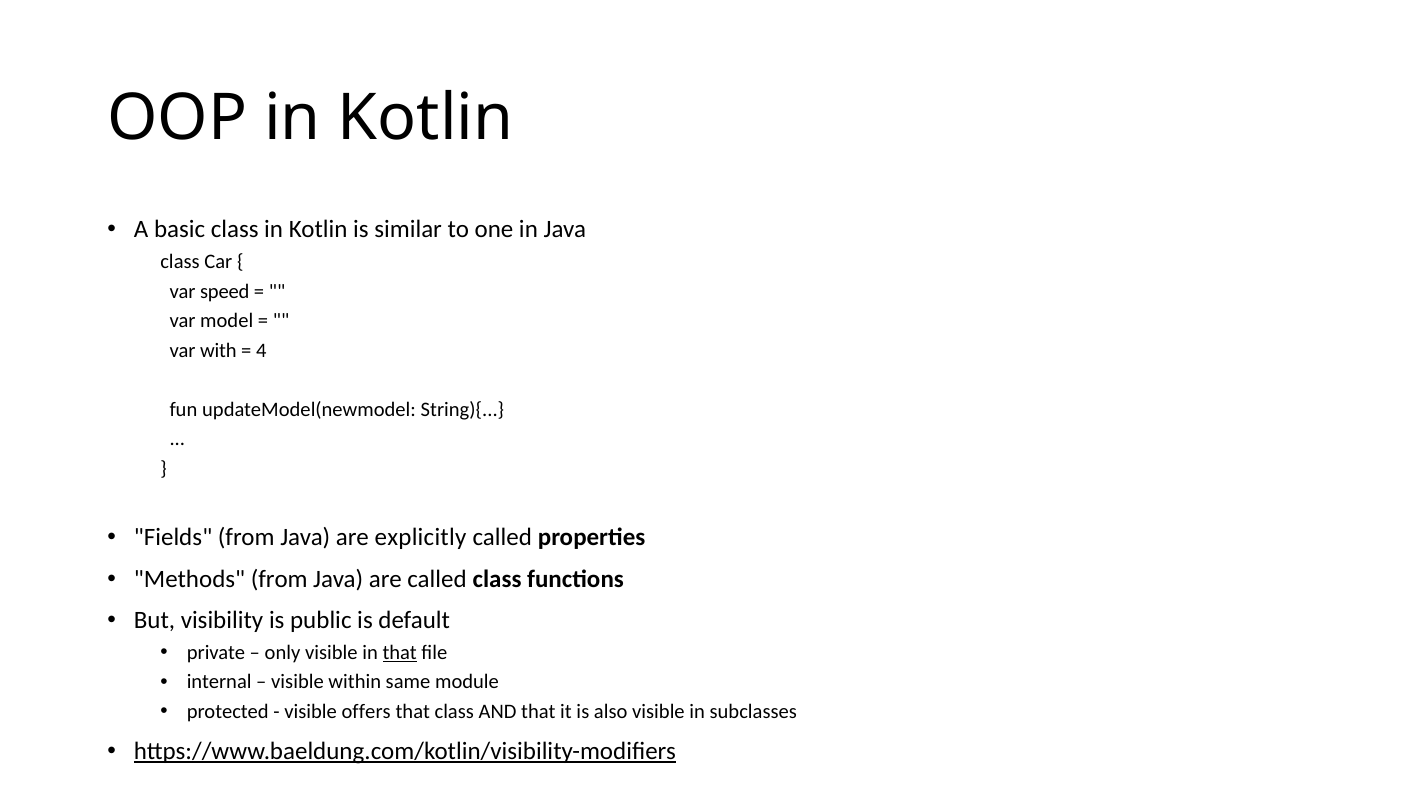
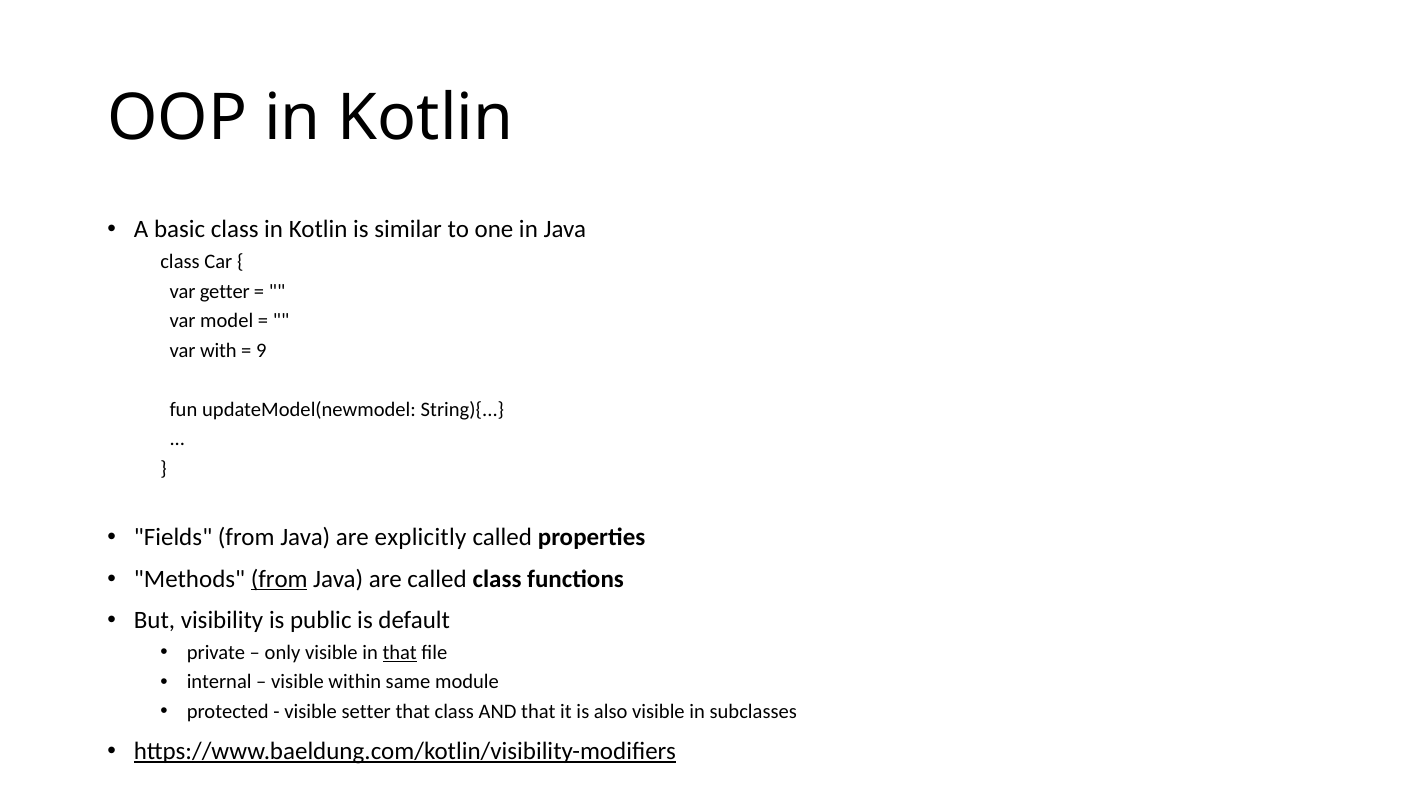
speed: speed -> getter
4: 4 -> 9
from at (279, 579) underline: none -> present
offers: offers -> setter
